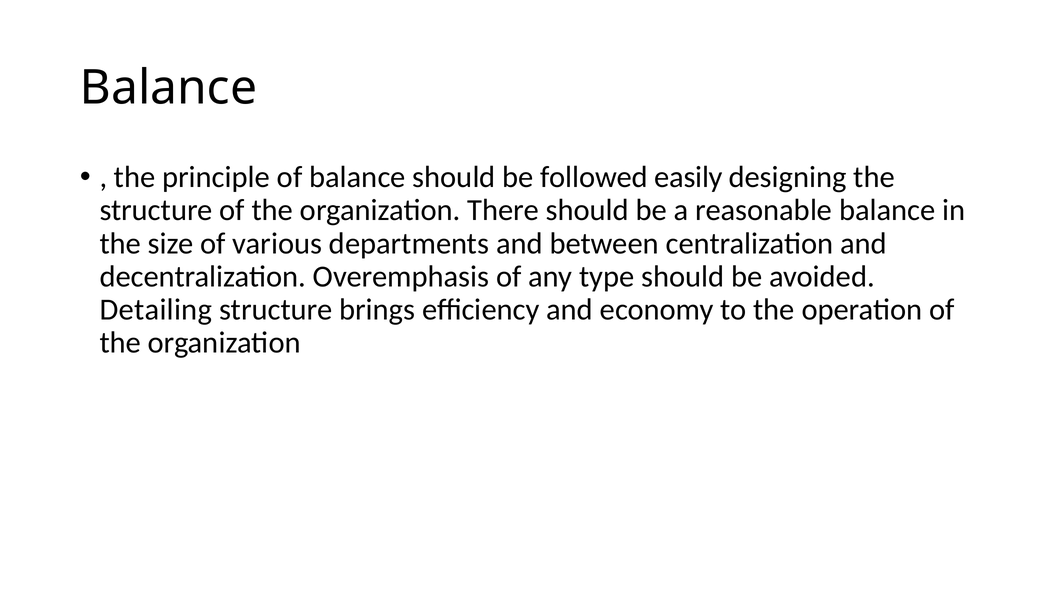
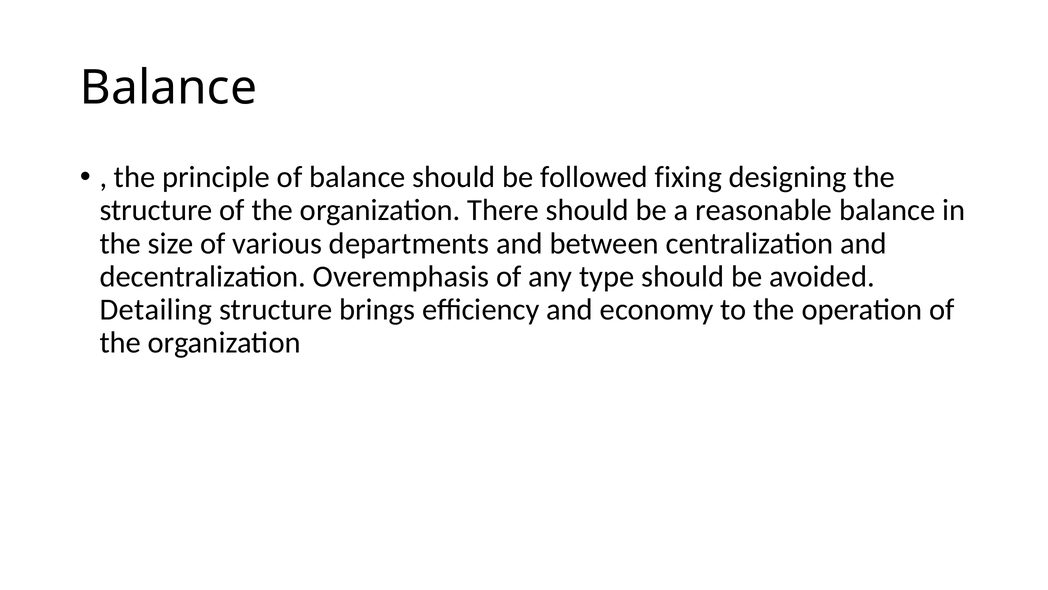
easily: easily -> fixing
